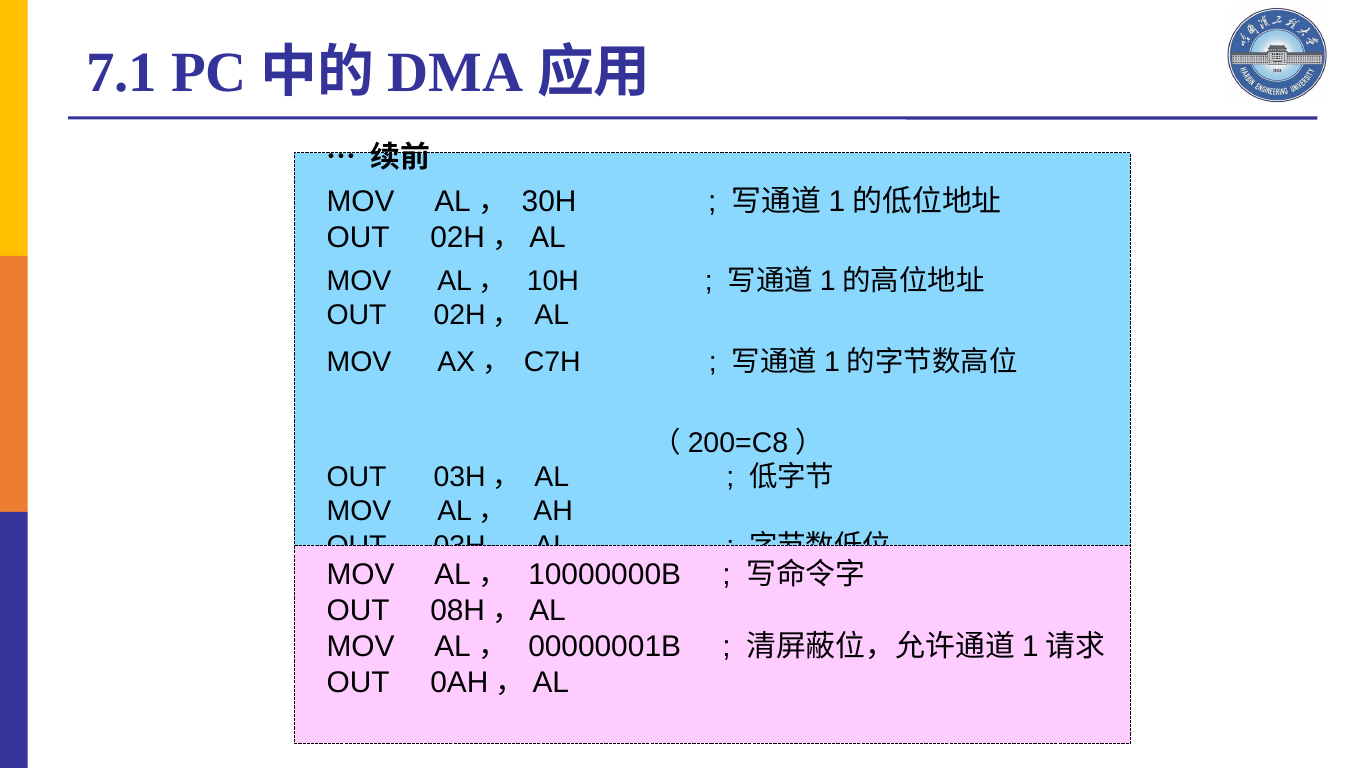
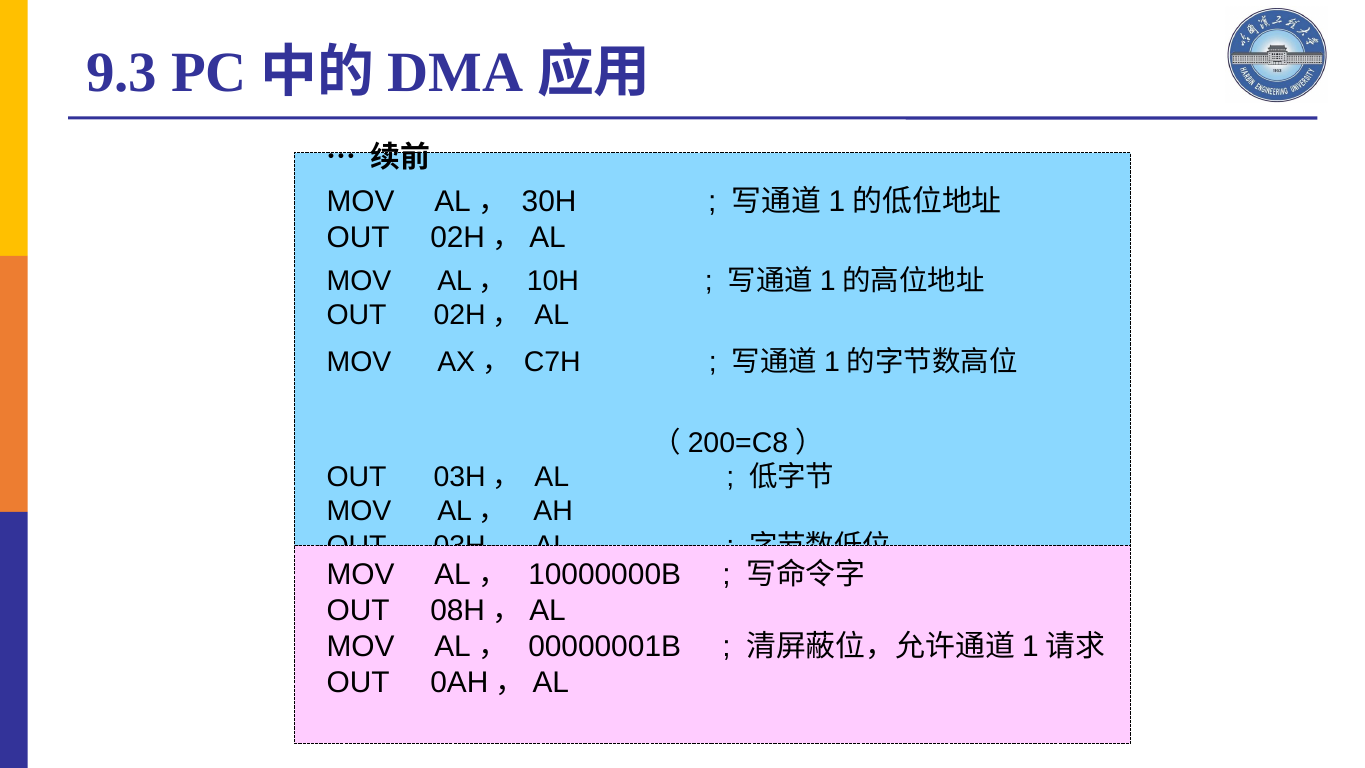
7.1: 7.1 -> 9.3
